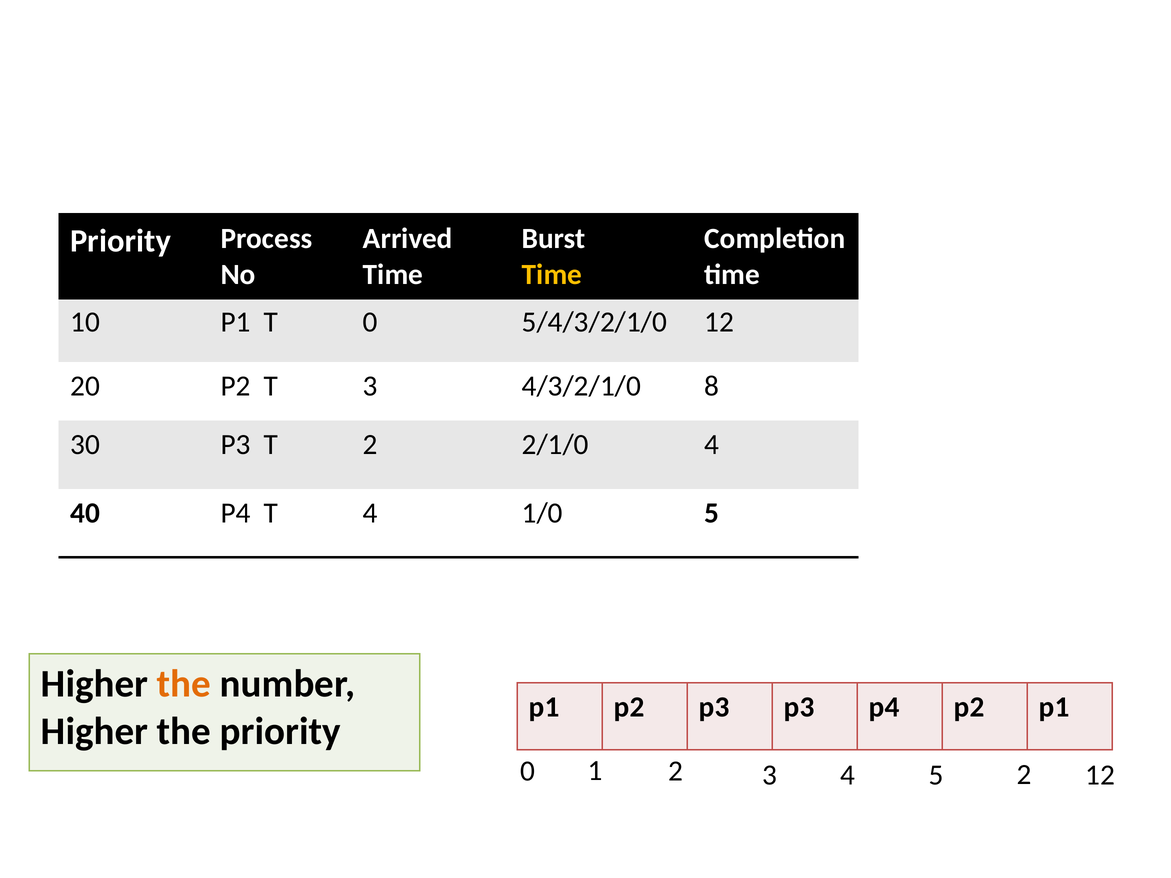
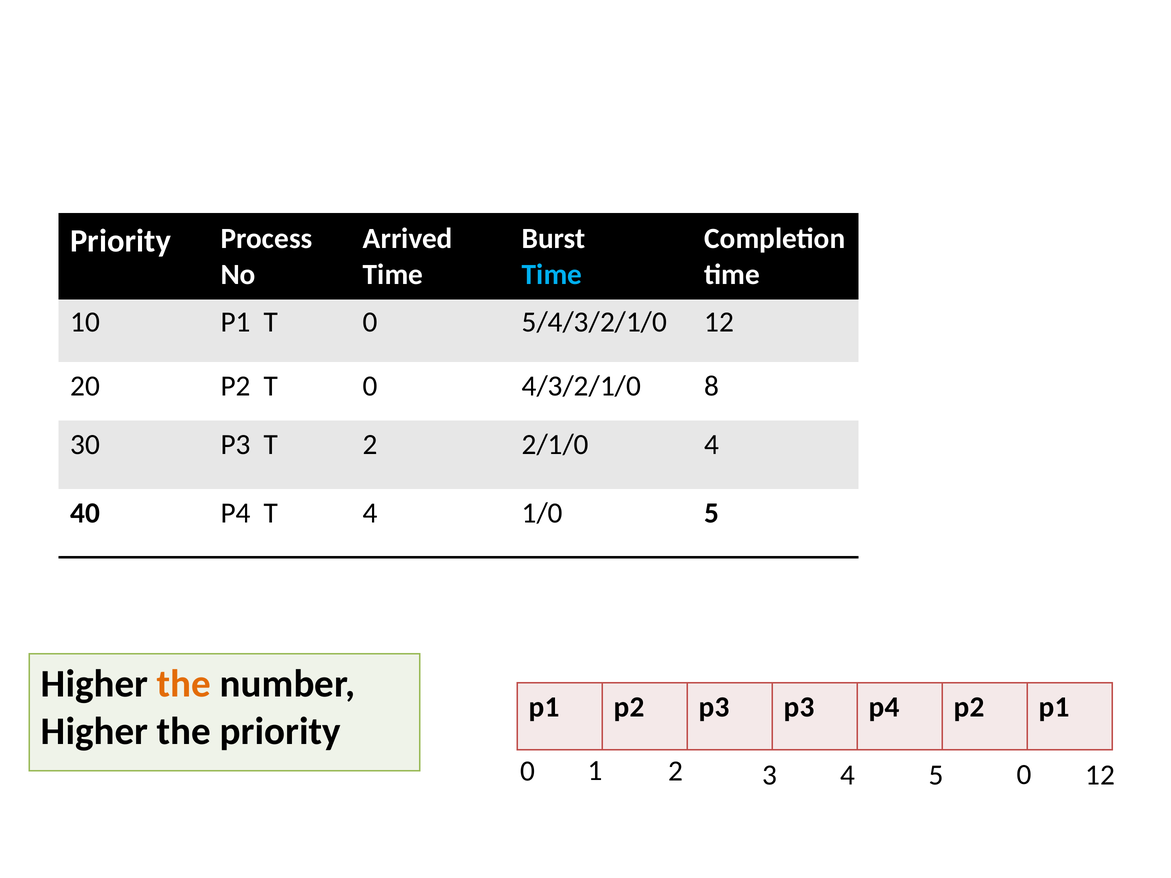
Time at (552, 275) colour: yellow -> light blue
P2 T 3: 3 -> 0
5 2: 2 -> 0
